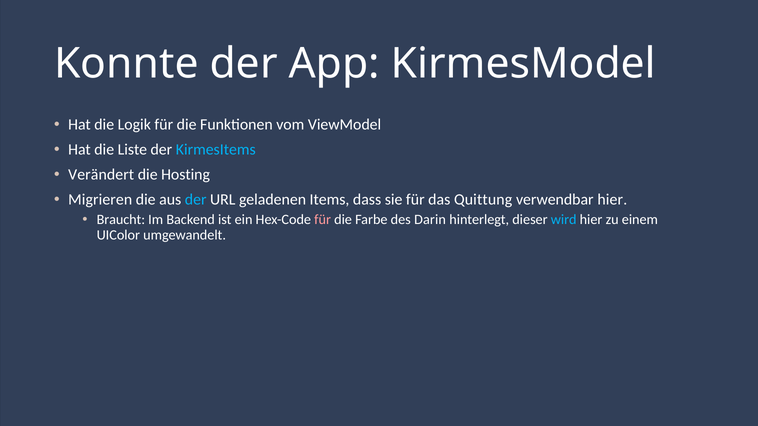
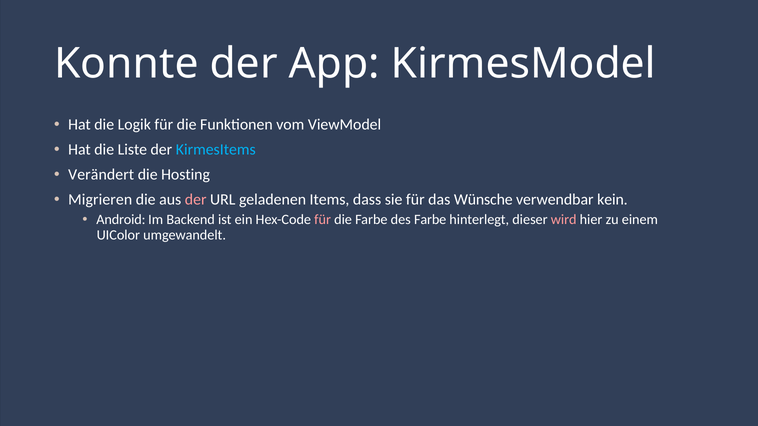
der at (196, 200) colour: light blue -> pink
Quittung: Quittung -> Wünsche
verwendbar hier: hier -> kein
Braucht: Braucht -> Android
des Darin: Darin -> Farbe
wird colour: light blue -> pink
